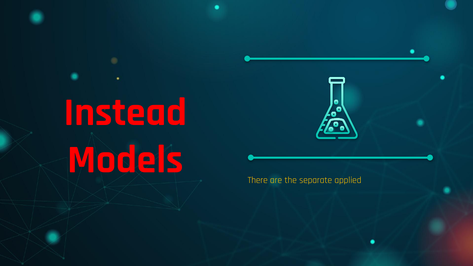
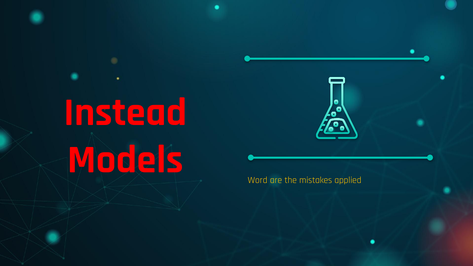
There: There -> Word
separate: separate -> mistakes
